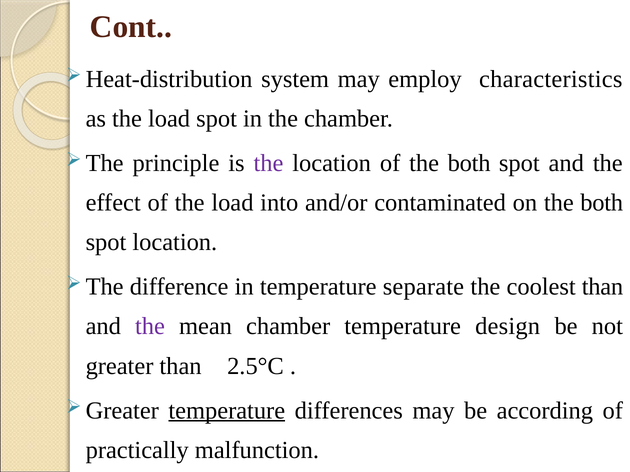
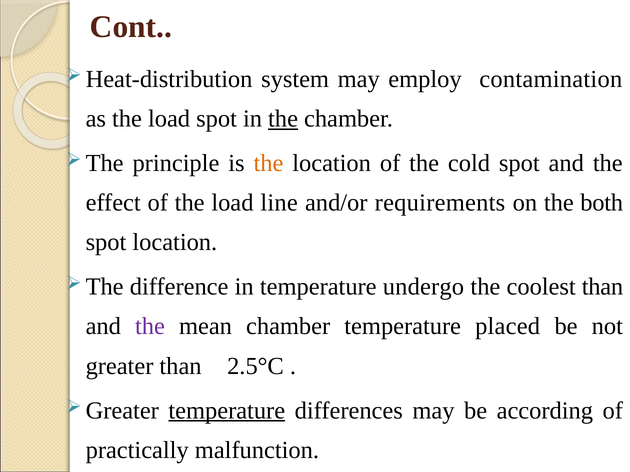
characteristics: characteristics -> contamination
the at (283, 119) underline: none -> present
the at (268, 163) colour: purple -> orange
of the both: both -> cold
into: into -> line
contaminated: contaminated -> requirements
separate: separate -> undergo
design: design -> placed
